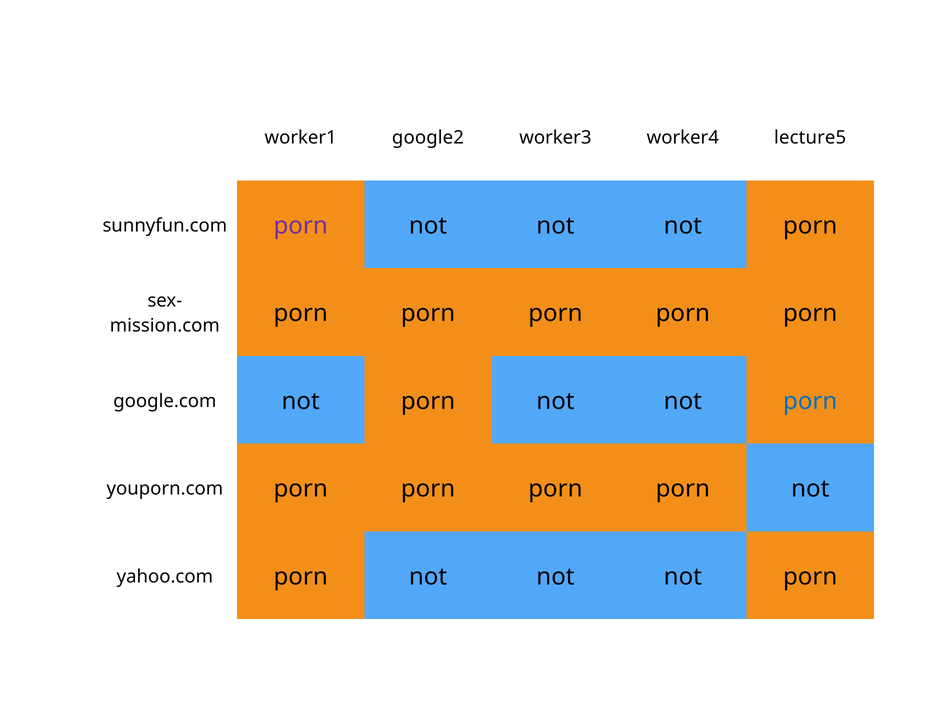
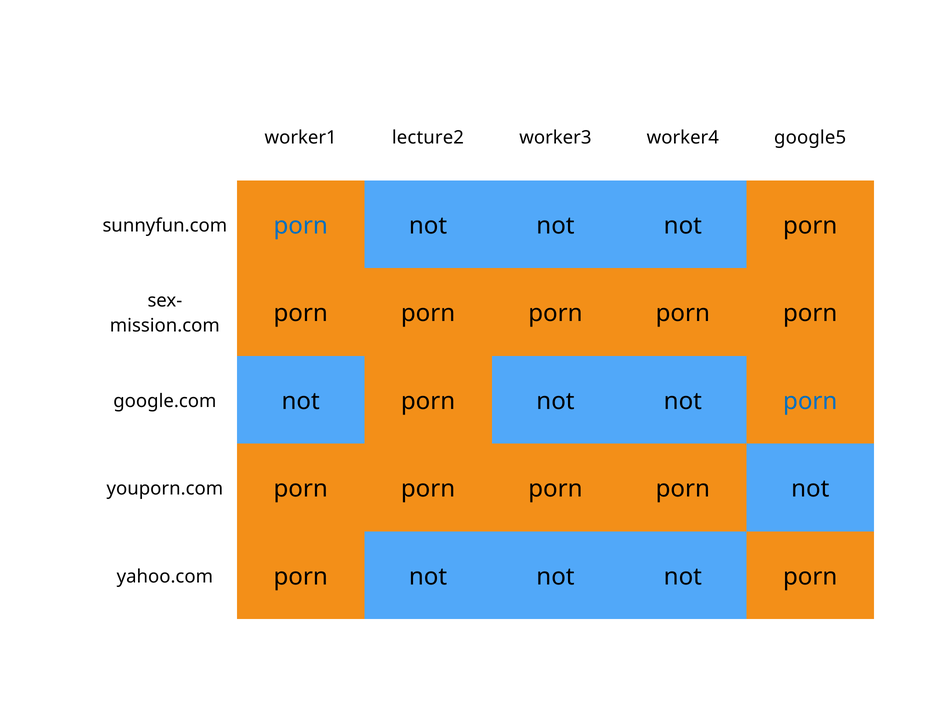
google2: google2 -> lecture2
lecture5: lecture5 -> google5
porn at (301, 226) colour: purple -> blue
